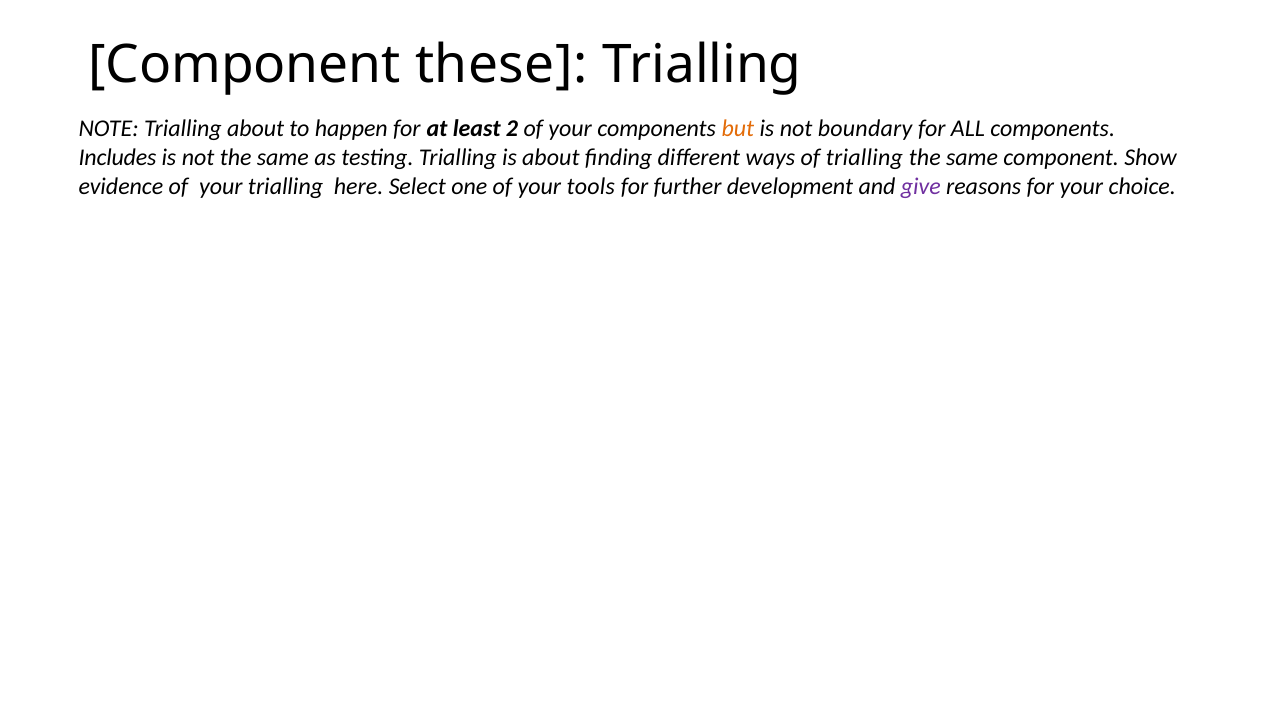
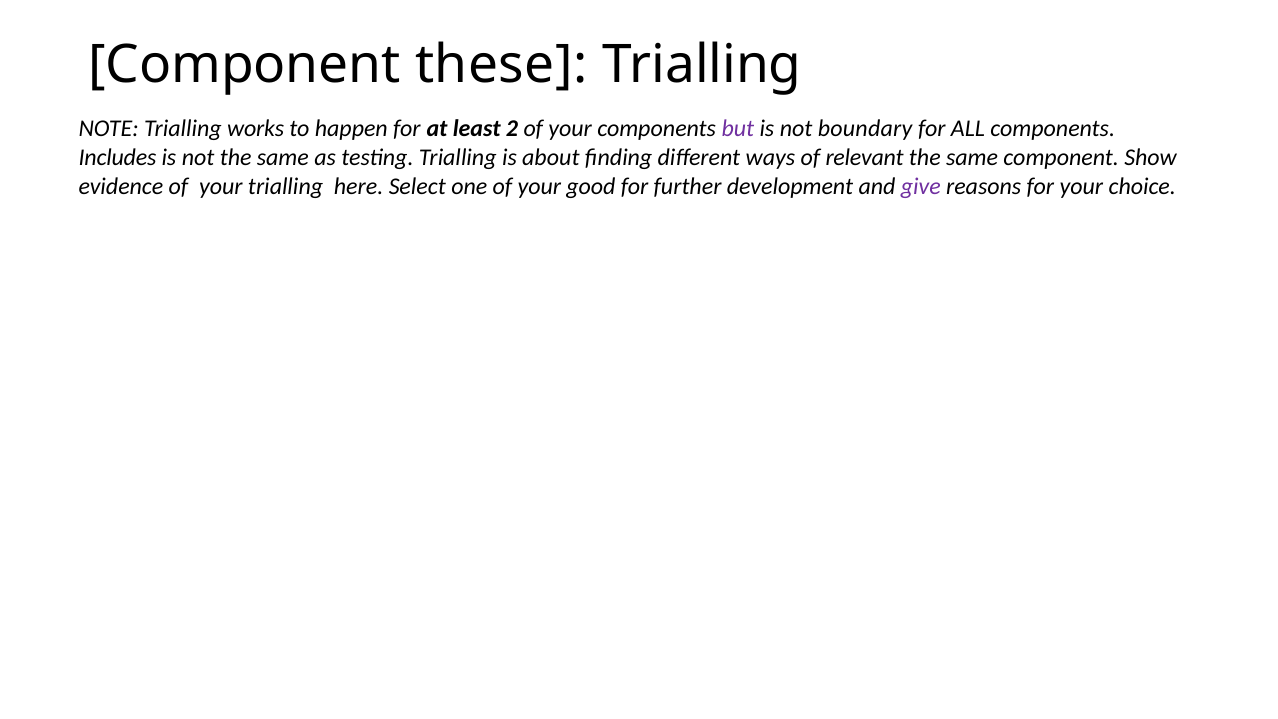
Trialling about: about -> works
but colour: orange -> purple
of trialling: trialling -> relevant
tools: tools -> good
